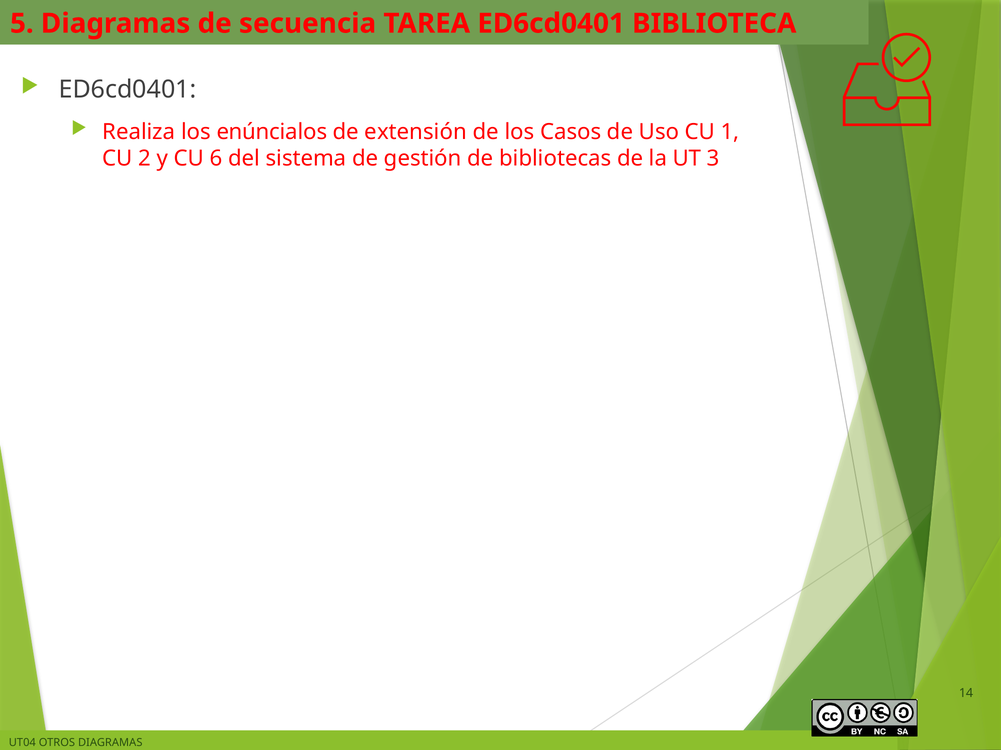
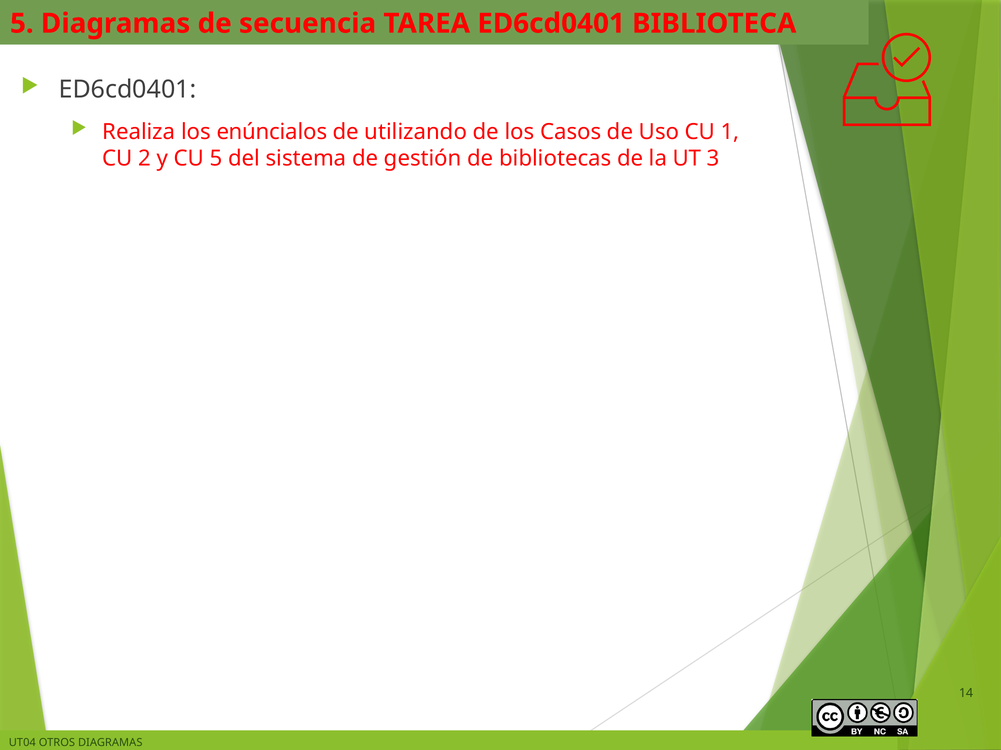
extensión: extensión -> utilizando
CU 6: 6 -> 5
